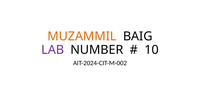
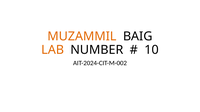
LAB colour: purple -> orange
